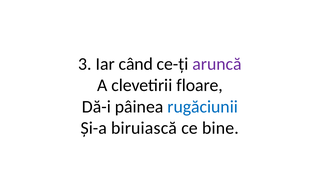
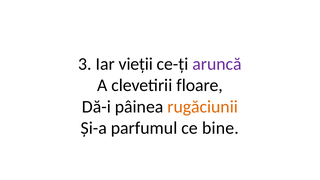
când: când -> vieții
rugăciunii colour: blue -> orange
biruiască: biruiască -> parfumul
